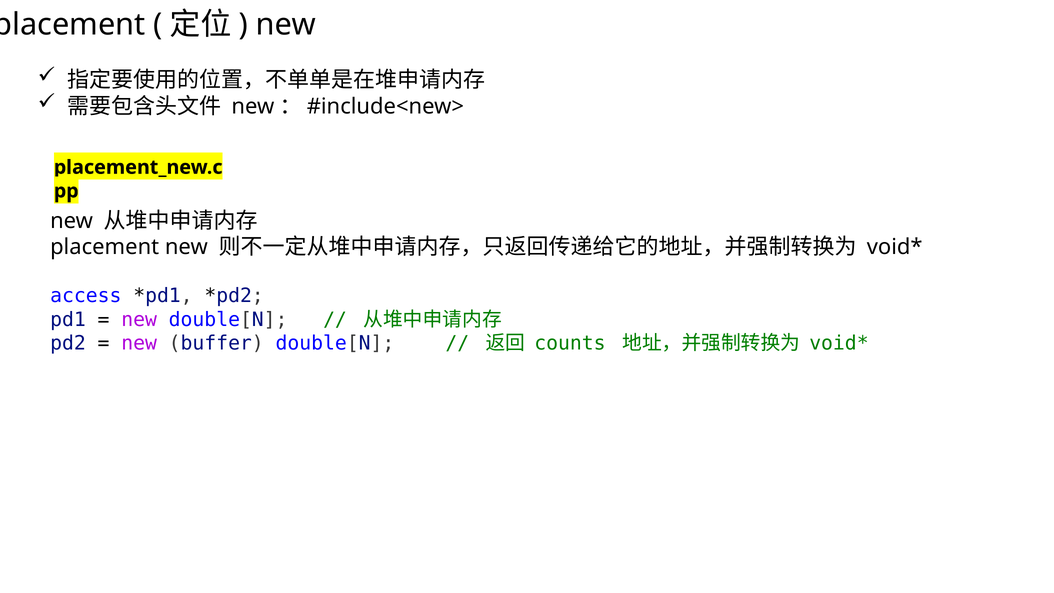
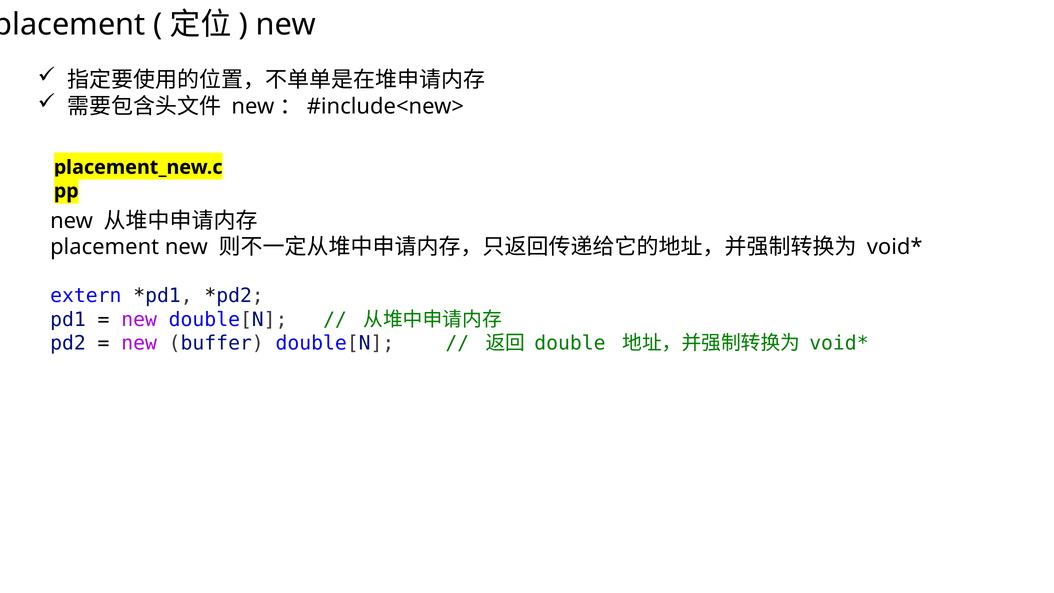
access: access -> extern
counts: counts -> double
